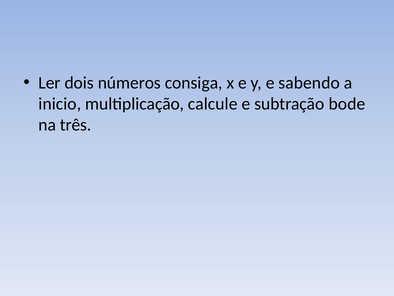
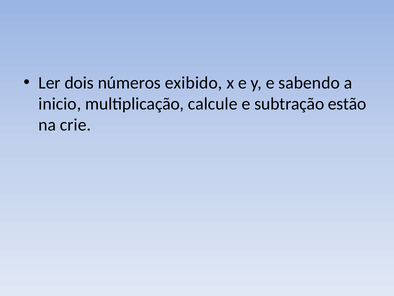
consiga: consiga -> exibido
bode: bode -> estão
três: três -> crie
